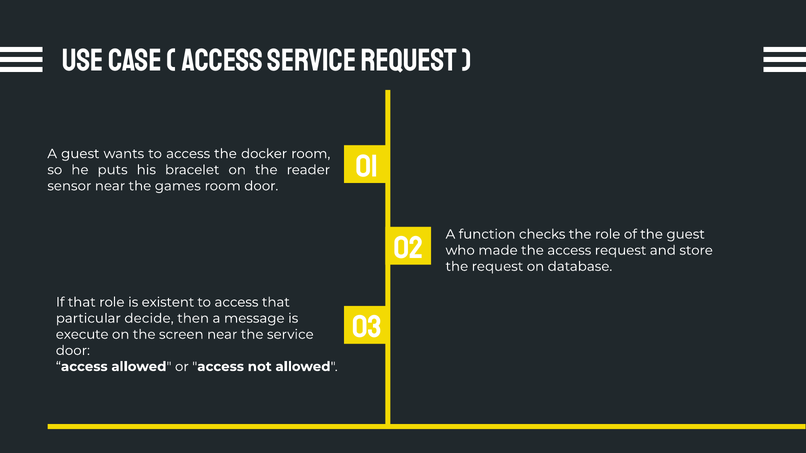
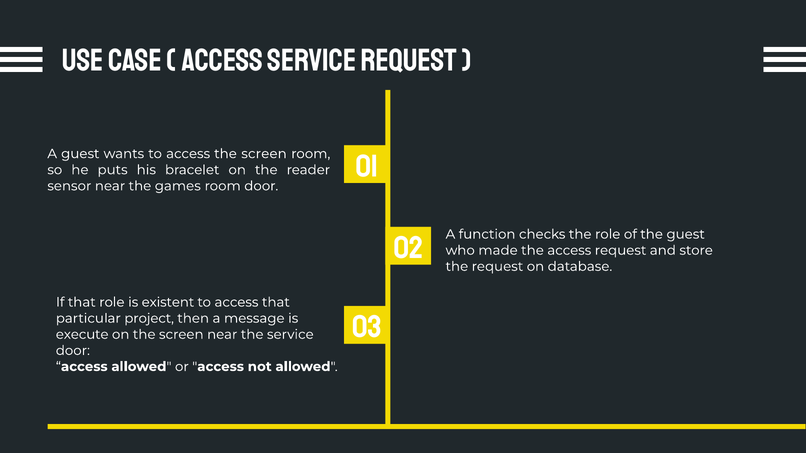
access the docker: docker -> screen
decide: decide -> project
